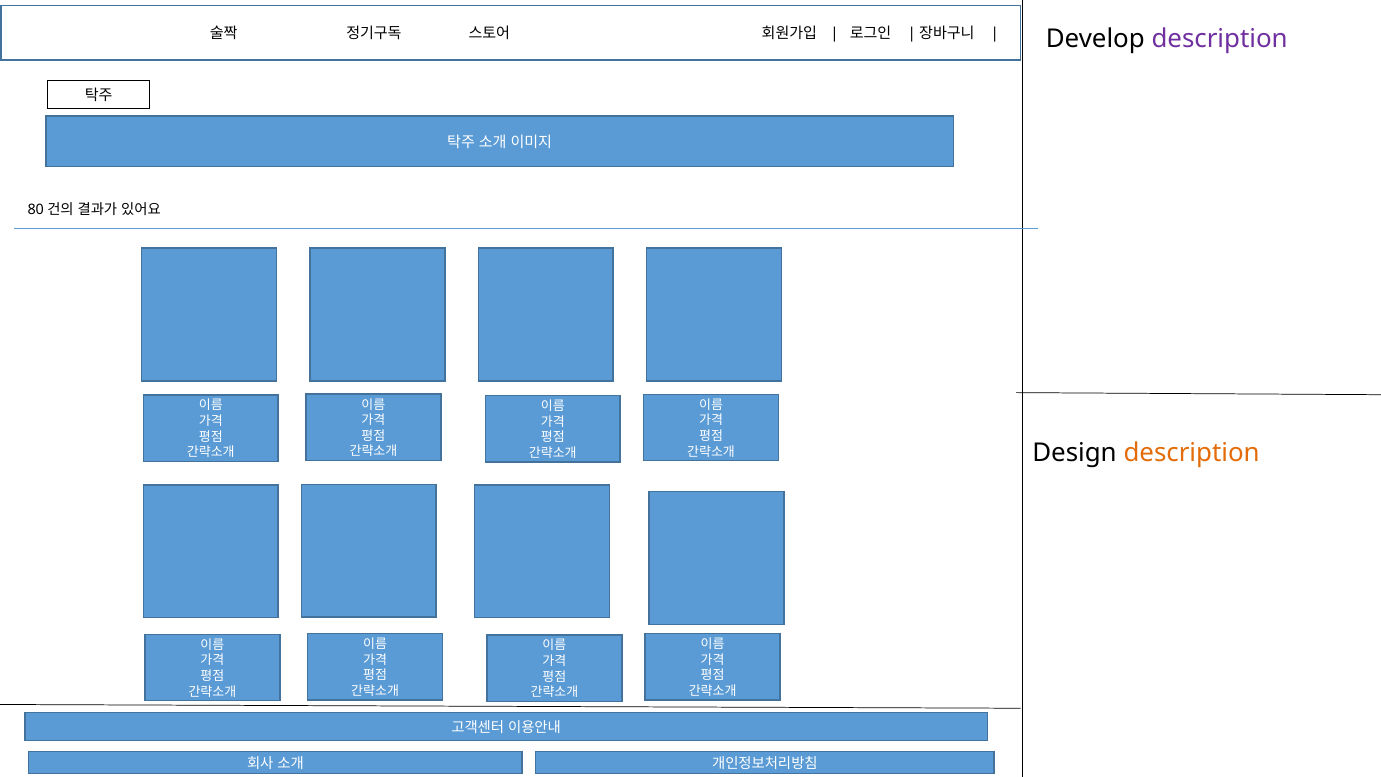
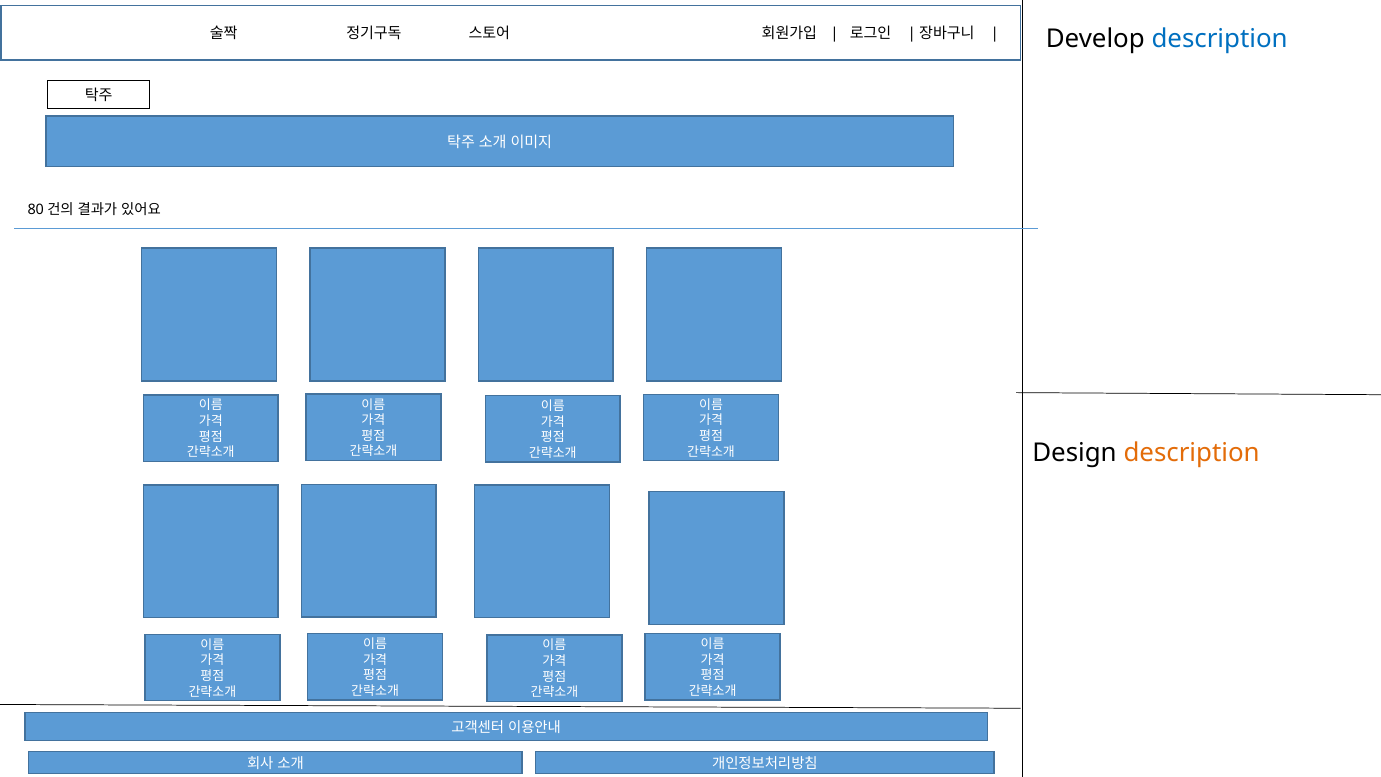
description at (1220, 39) colour: purple -> blue
